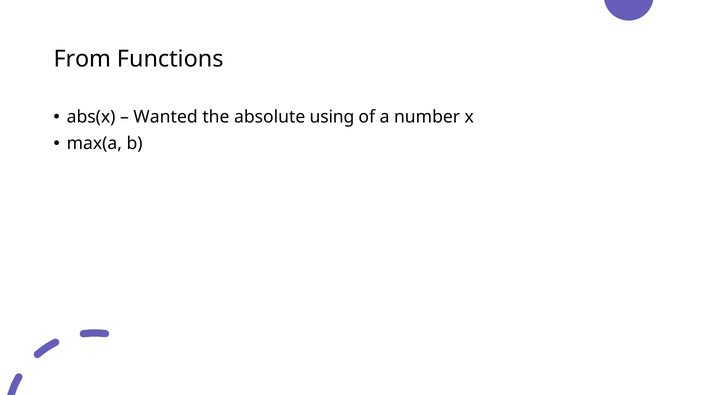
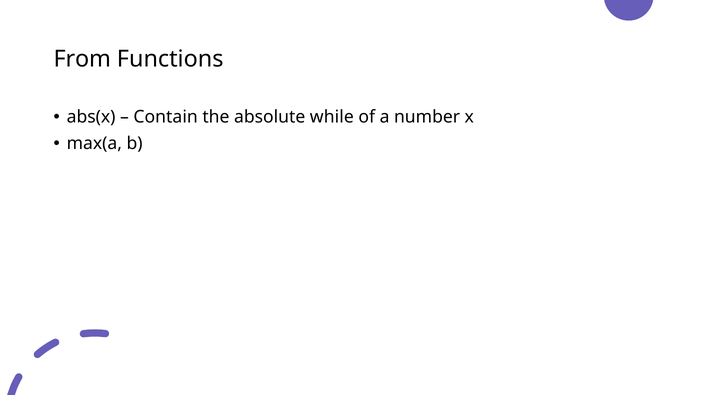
Wanted: Wanted -> Contain
using: using -> while
